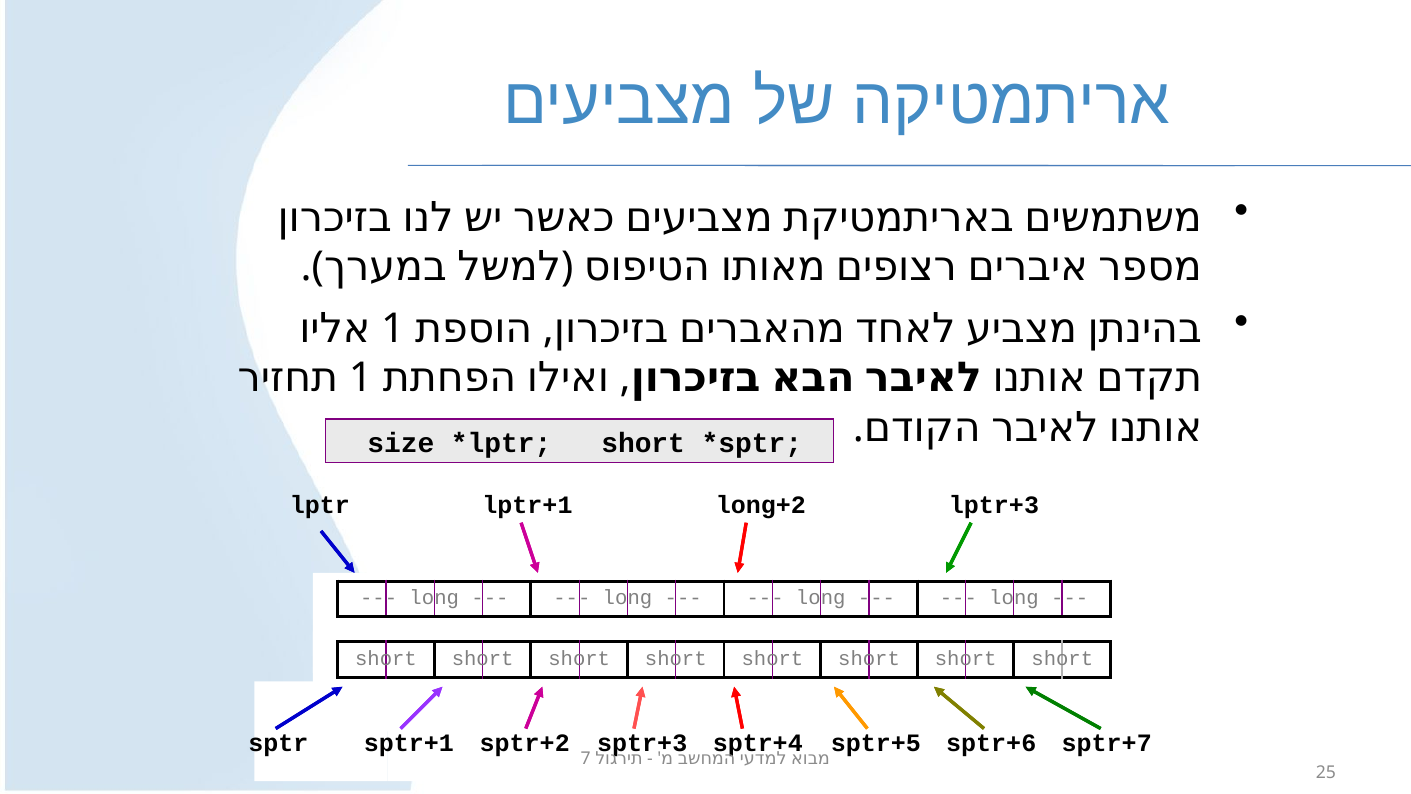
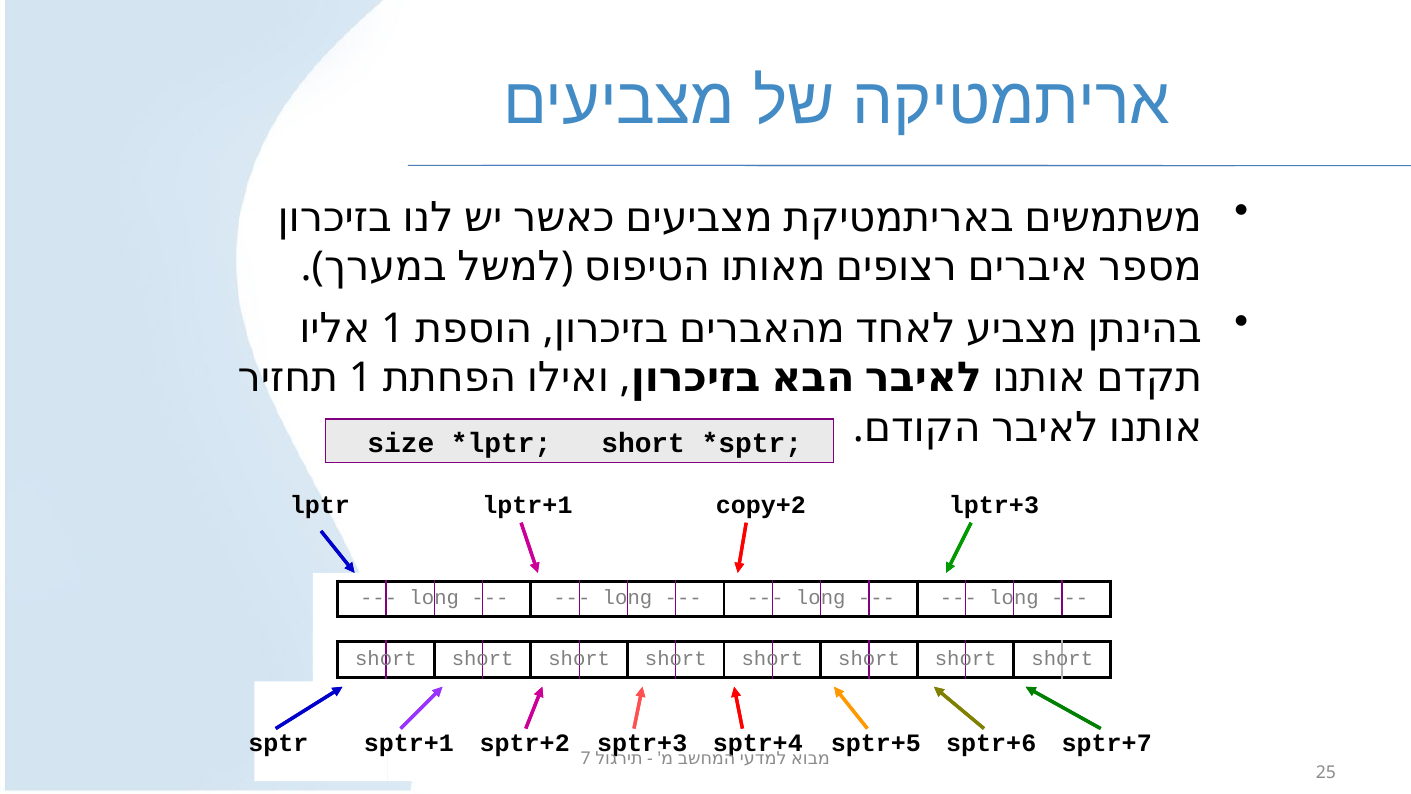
long+2: long+2 -> copy+2
